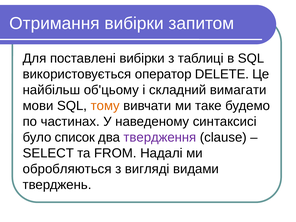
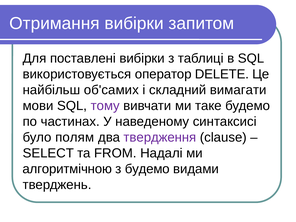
об'цьому: об'цьому -> об'самих
тому colour: orange -> purple
список: список -> полям
обробляються: обробляються -> алгоритмічною
з вигляді: вигляді -> будемо
